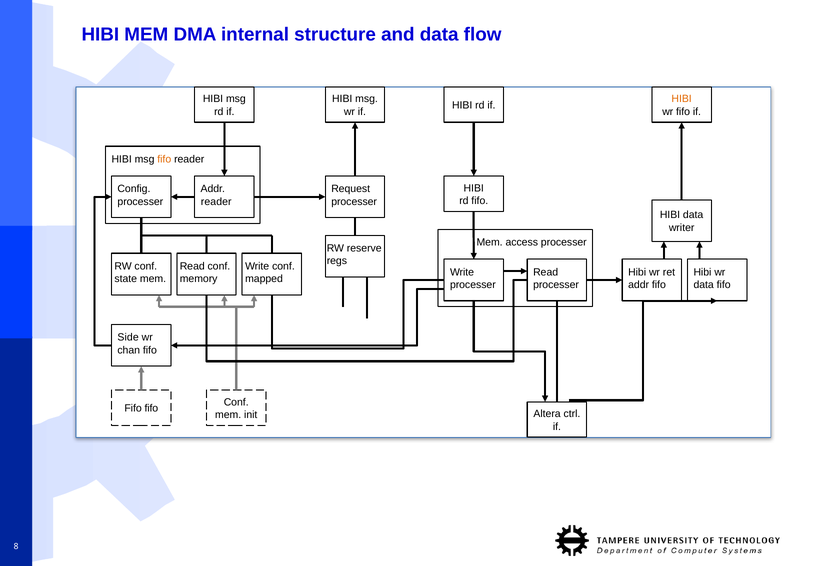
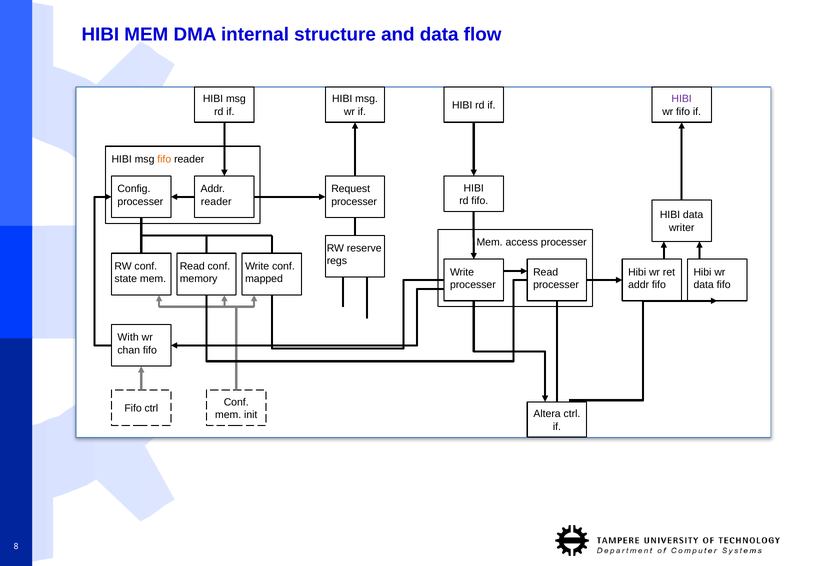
HIBI at (682, 99) colour: orange -> purple
Side: Side -> With
Fifo fifo: fifo -> ctrl
